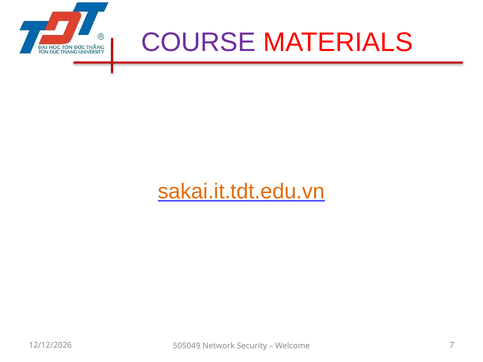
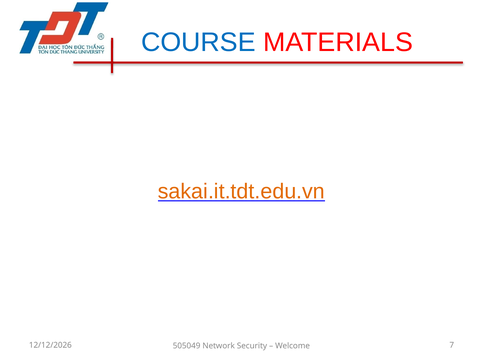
COURSE colour: purple -> blue
